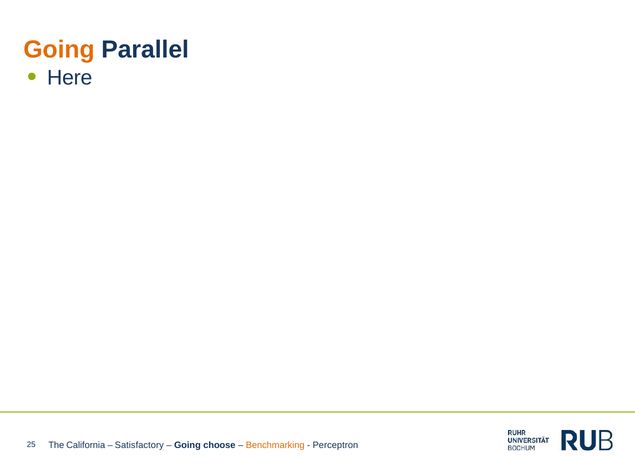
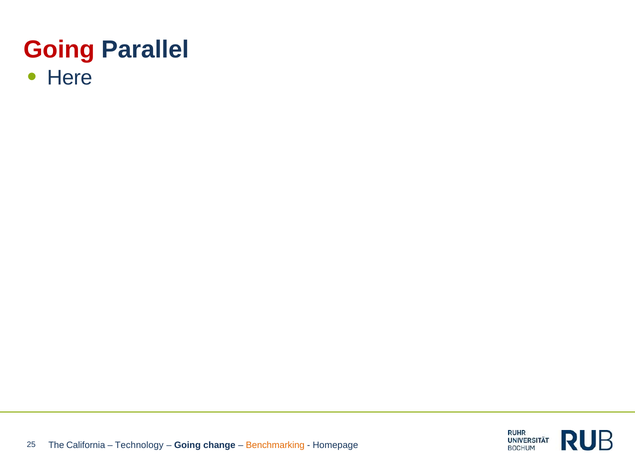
Going at (59, 50) colour: orange -> red
Satisfactory: Satisfactory -> Technology
choose: choose -> change
Perceptron: Perceptron -> Homepage
